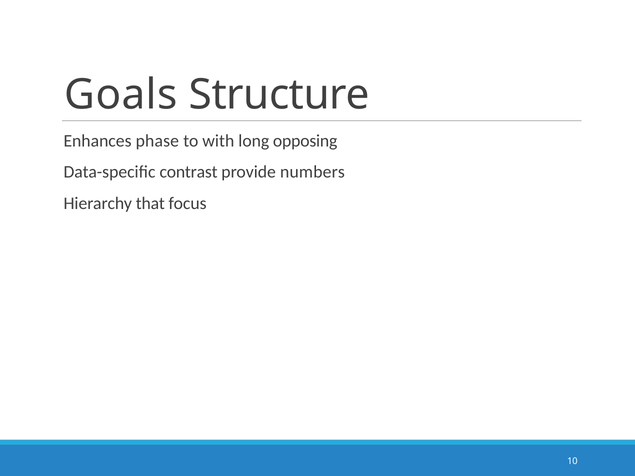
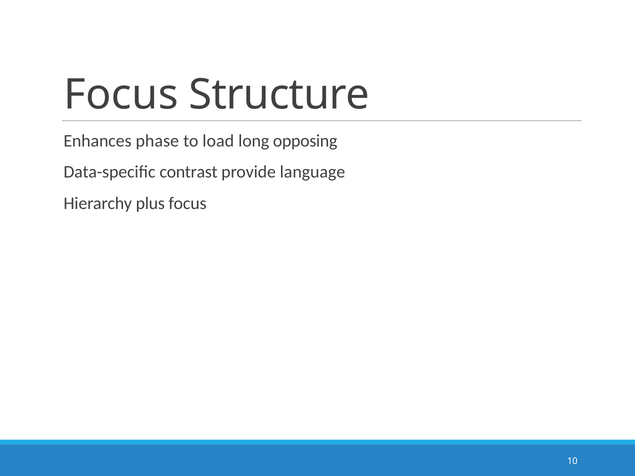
Goals at (121, 95): Goals -> Focus
with: with -> load
numbers: numbers -> language
that: that -> plus
